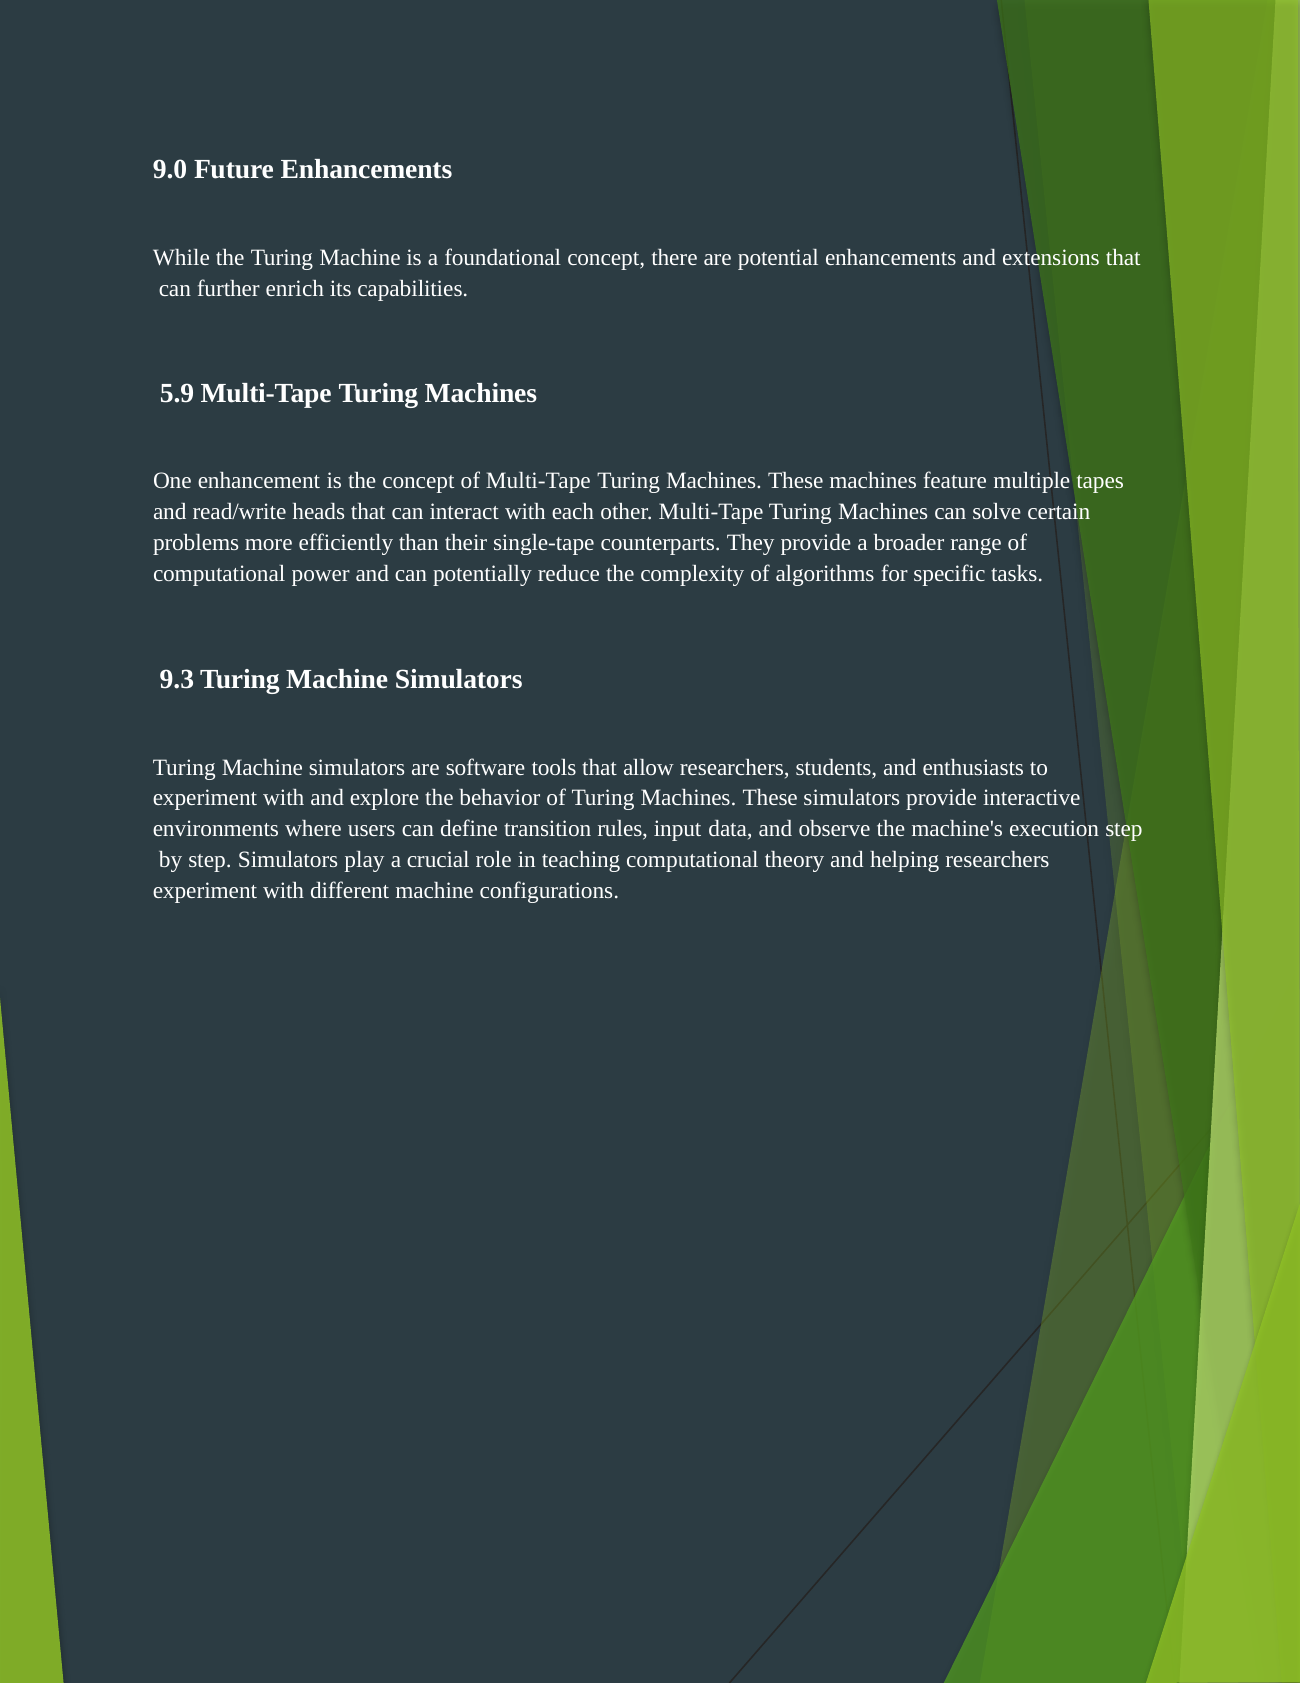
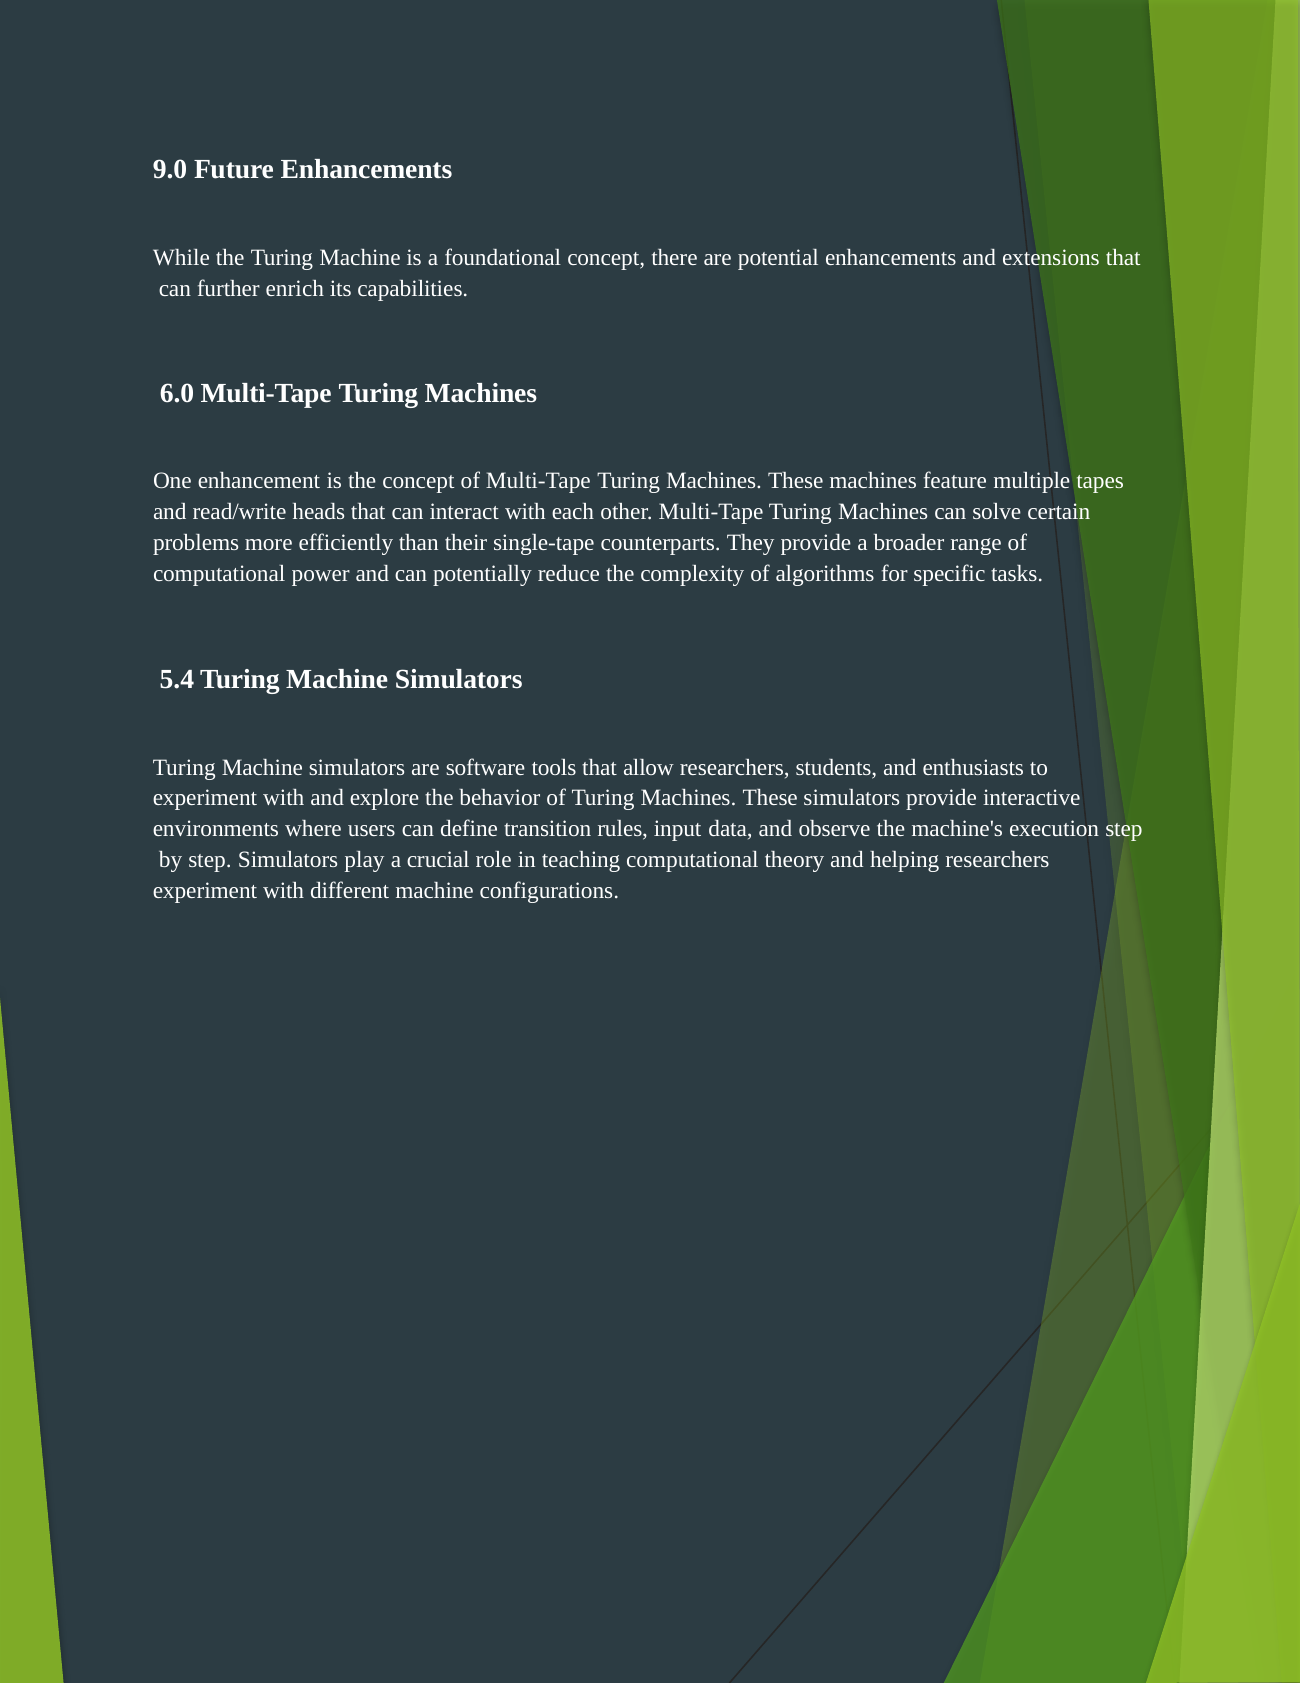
5.9: 5.9 -> 6.0
9.3: 9.3 -> 5.4
